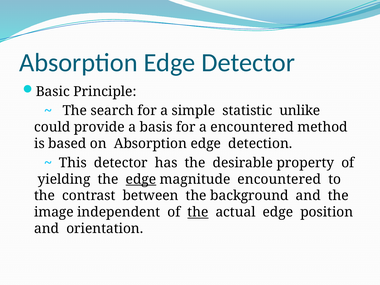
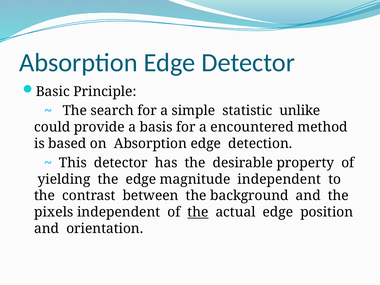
edge at (141, 179) underline: present -> none
magnitude encountered: encountered -> independent
image: image -> pixels
